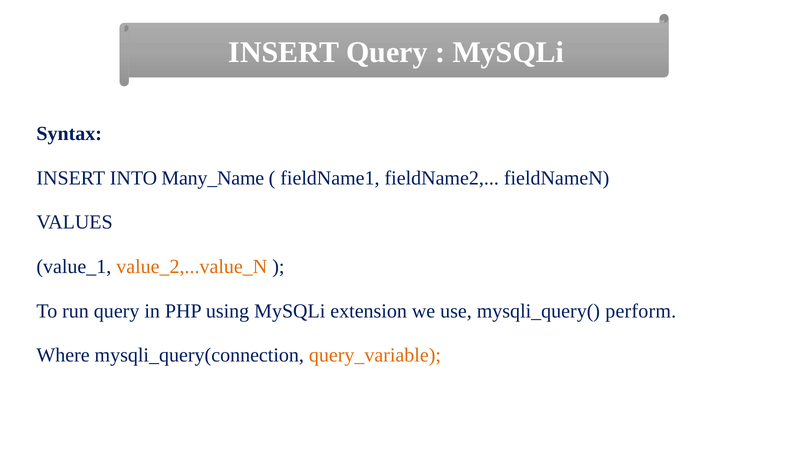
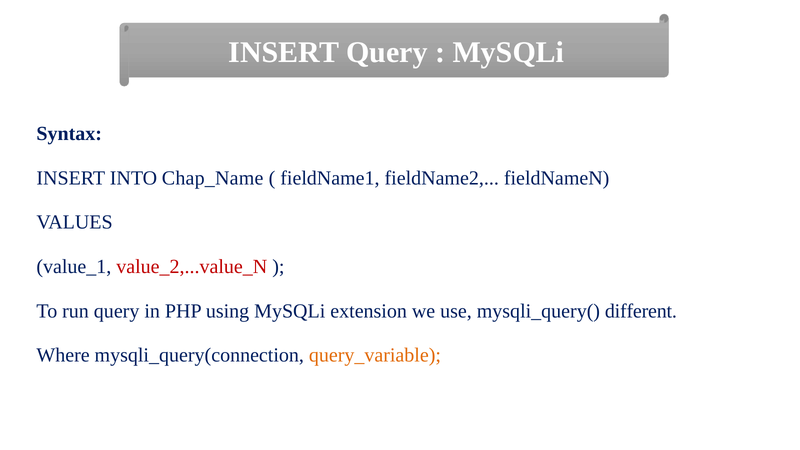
Many_Name: Many_Name -> Chap_Name
value_2,...value_N colour: orange -> red
perform: perform -> different
